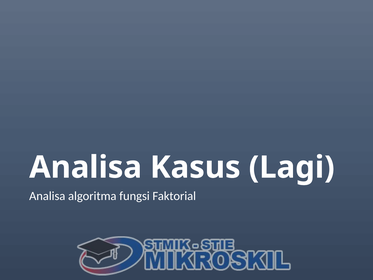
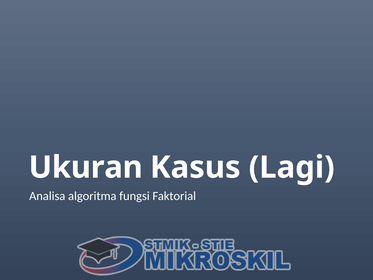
Analisa at (86, 167): Analisa -> Ukuran
